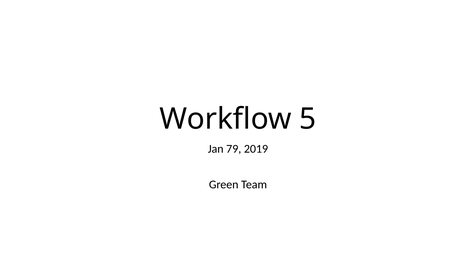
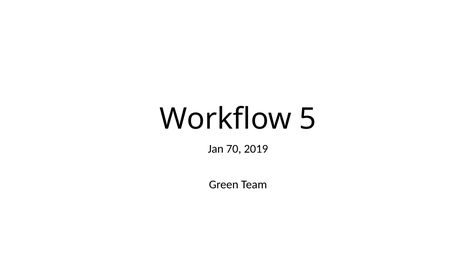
79: 79 -> 70
